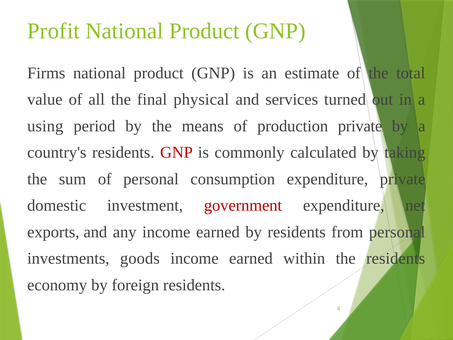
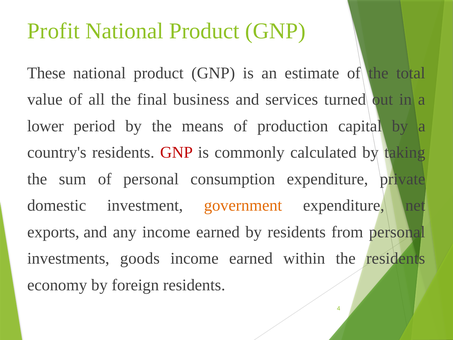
Firms: Firms -> These
physical: physical -> business
using: using -> lower
production private: private -> capital
government colour: red -> orange
